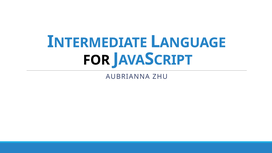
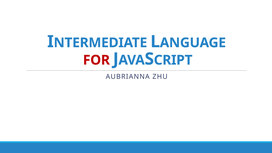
FOR colour: black -> red
